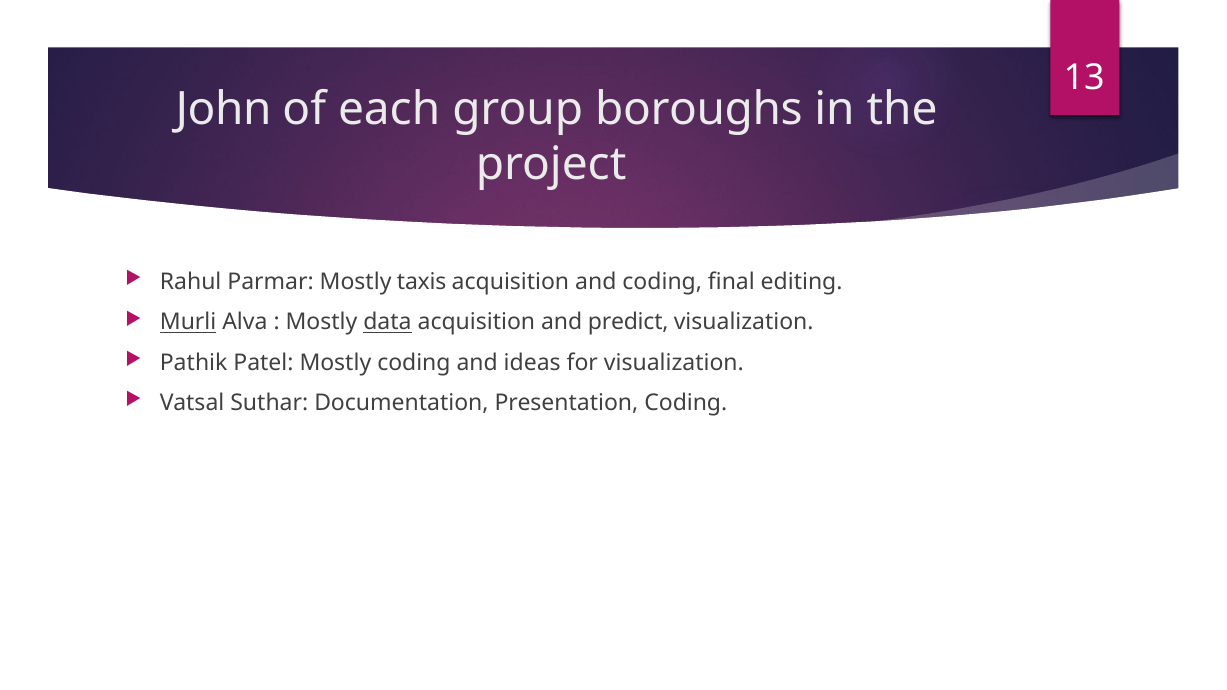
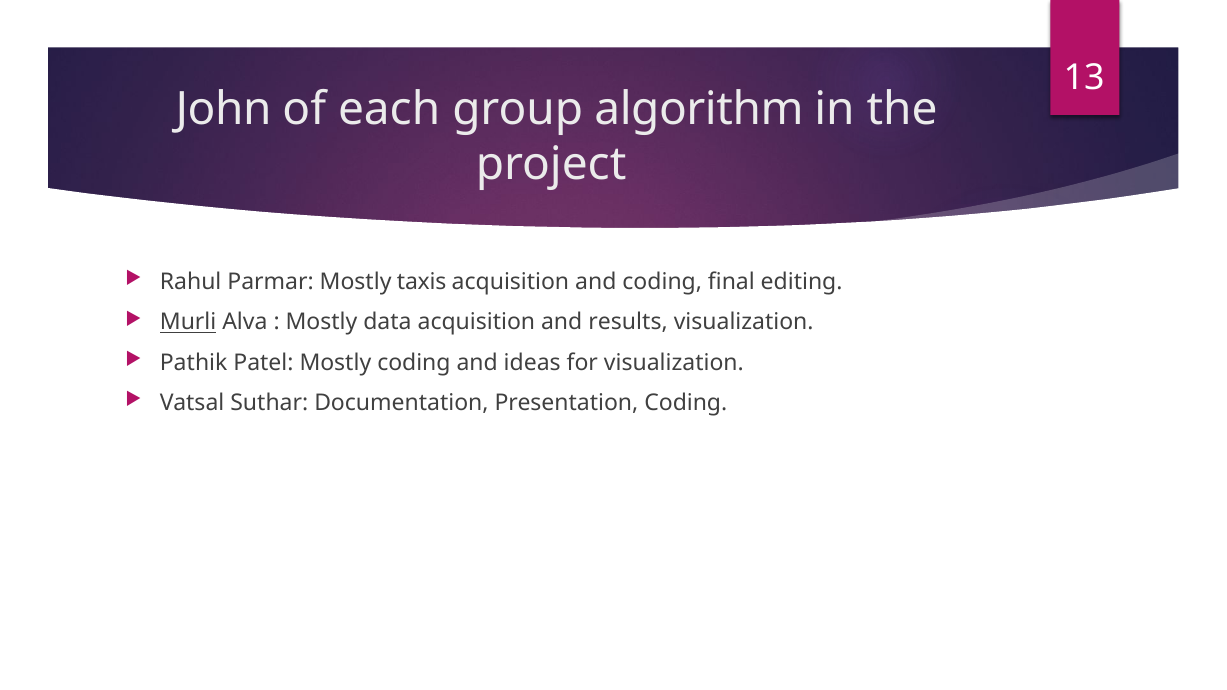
boroughs: boroughs -> algorithm
data underline: present -> none
predict: predict -> results
